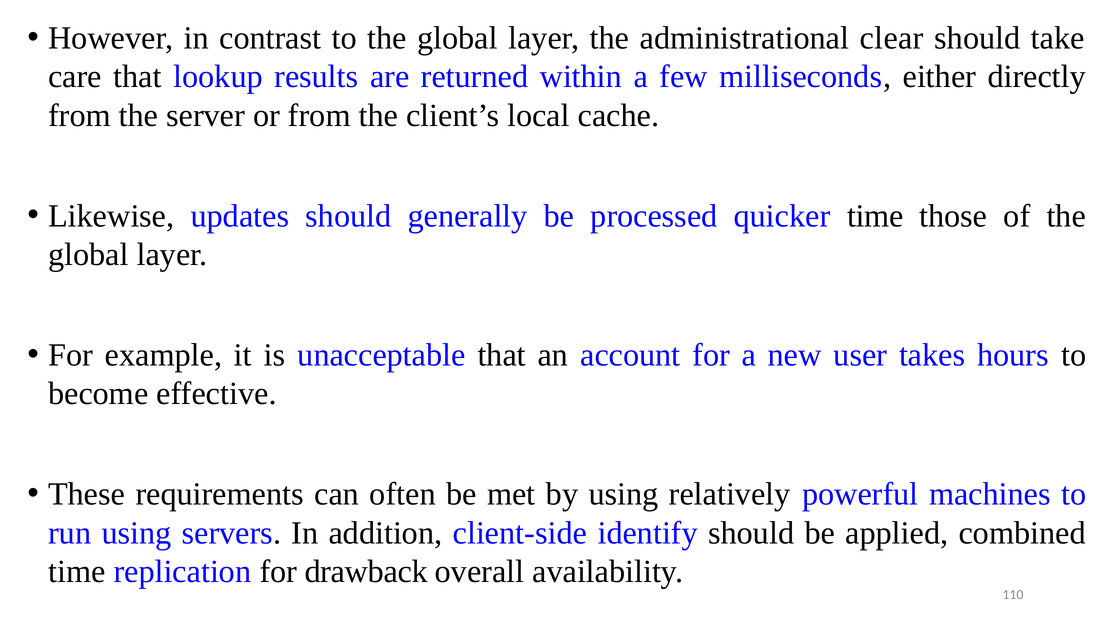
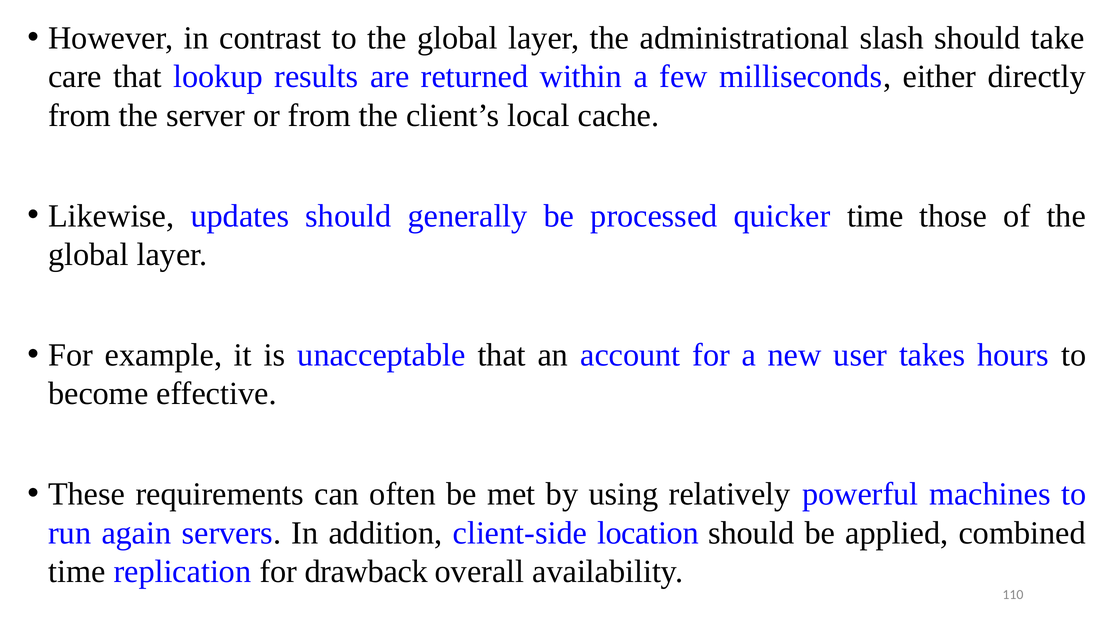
clear: clear -> slash
run using: using -> again
identify: identify -> location
